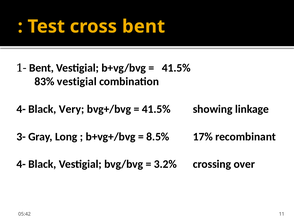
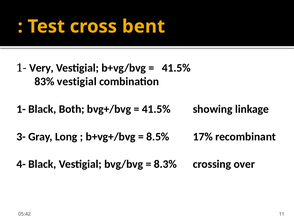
1- Bent: Bent -> Very
4- at (21, 109): 4- -> 1-
Very: Very -> Both
3.2%: 3.2% -> 8.3%
